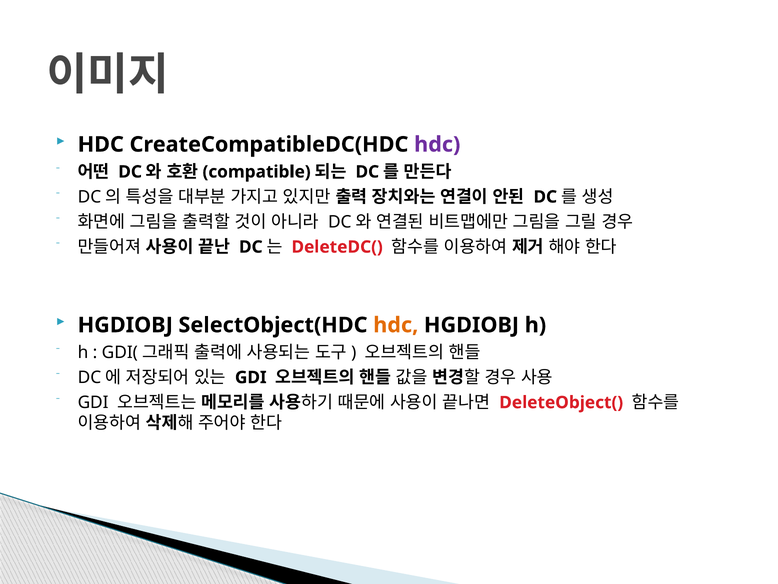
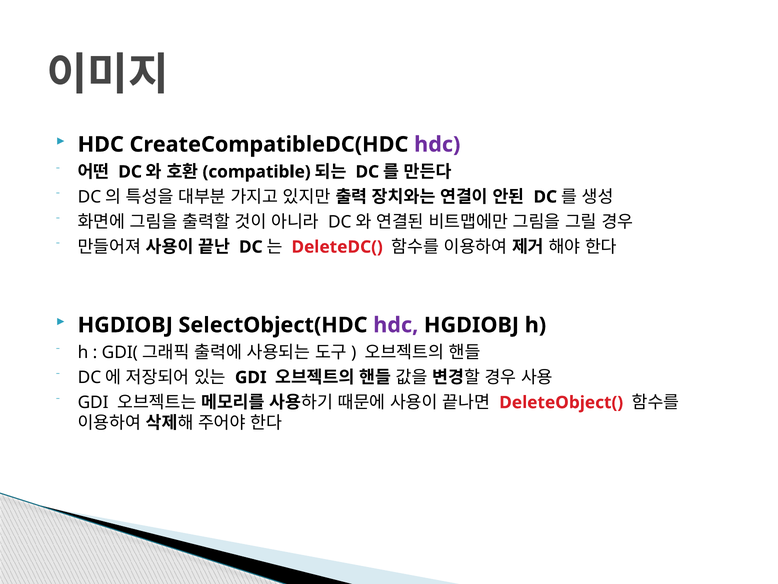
hdc at (396, 325) colour: orange -> purple
